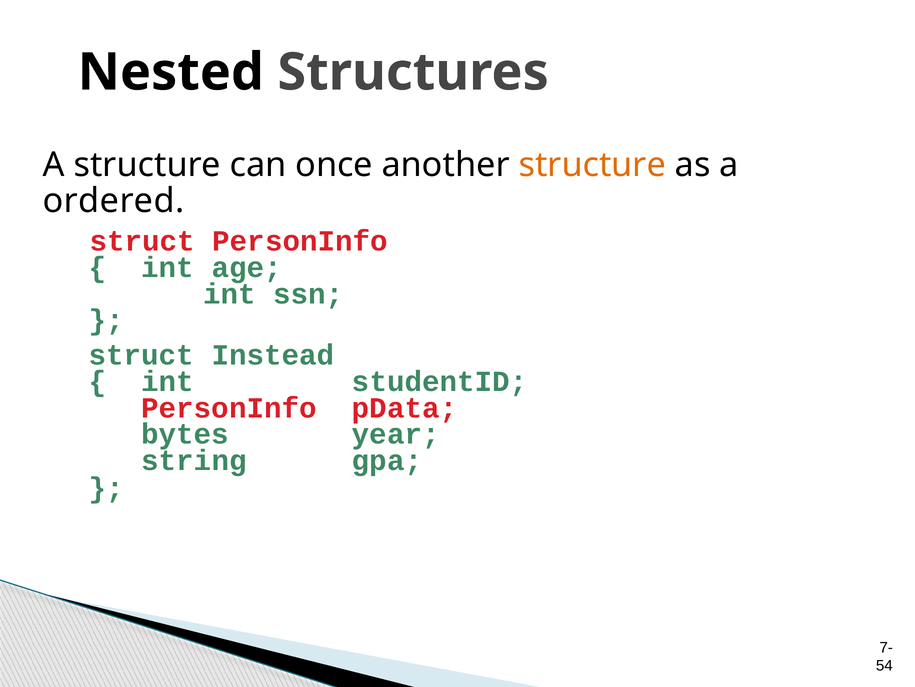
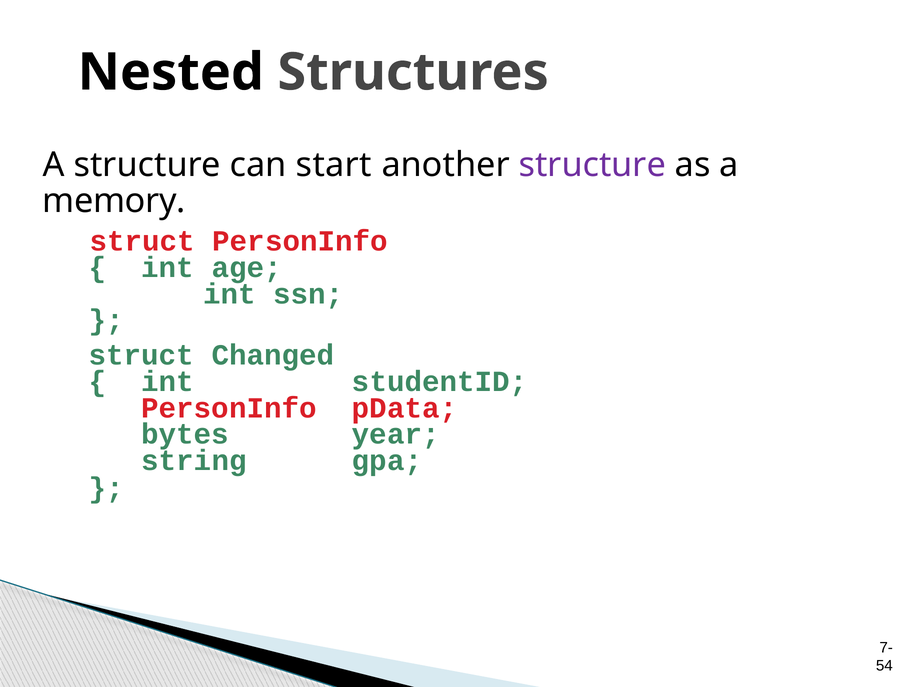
once: once -> start
structure at (592, 165) colour: orange -> purple
ordered: ordered -> memory
Instead: Instead -> Changed
